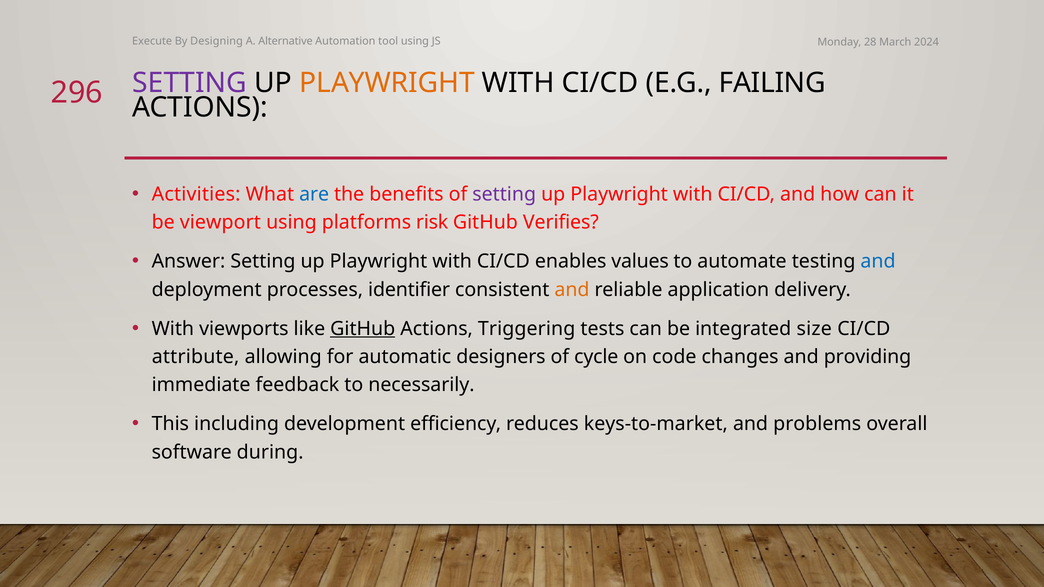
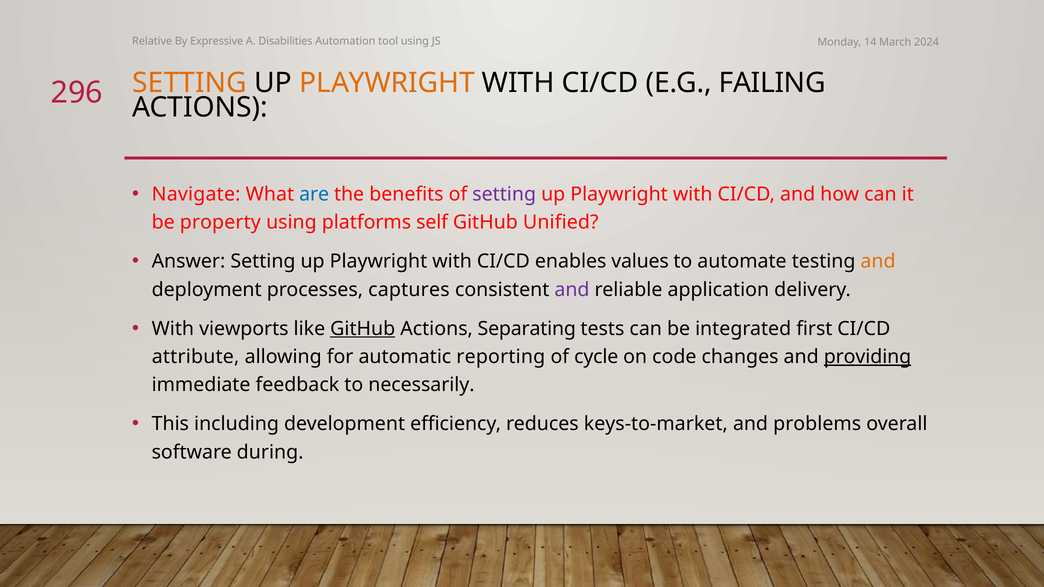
Execute: Execute -> Relative
Designing: Designing -> Expressive
Alternative: Alternative -> Disabilities
28: 28 -> 14
SETTING at (189, 83) colour: purple -> orange
Activities: Activities -> Navigate
viewport: viewport -> property
risk: risk -> self
Verifies: Verifies -> Unified
and at (878, 262) colour: blue -> orange
identifier: identifier -> captures
and at (572, 290) colour: orange -> purple
Triggering: Triggering -> Separating
size: size -> first
designers: designers -> reporting
providing underline: none -> present
